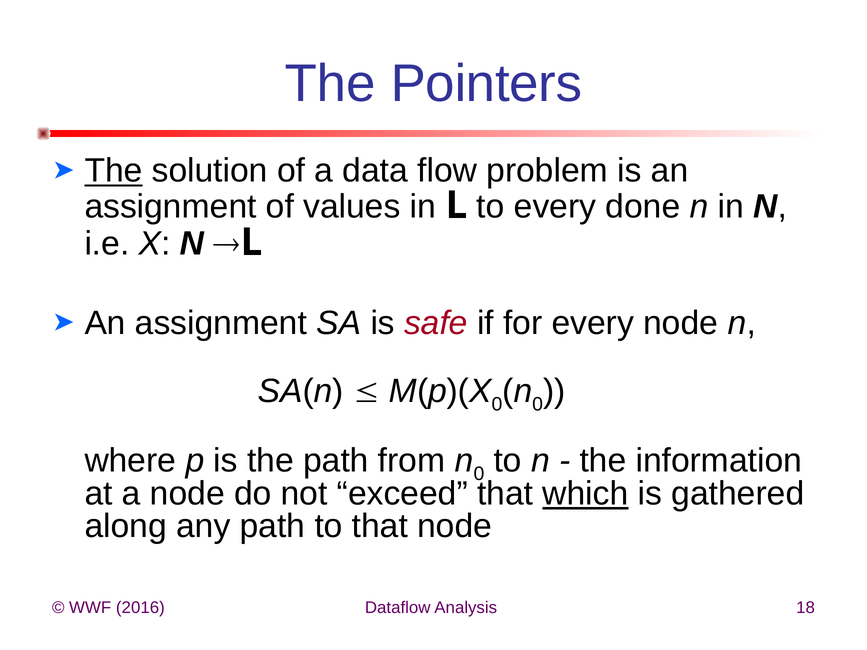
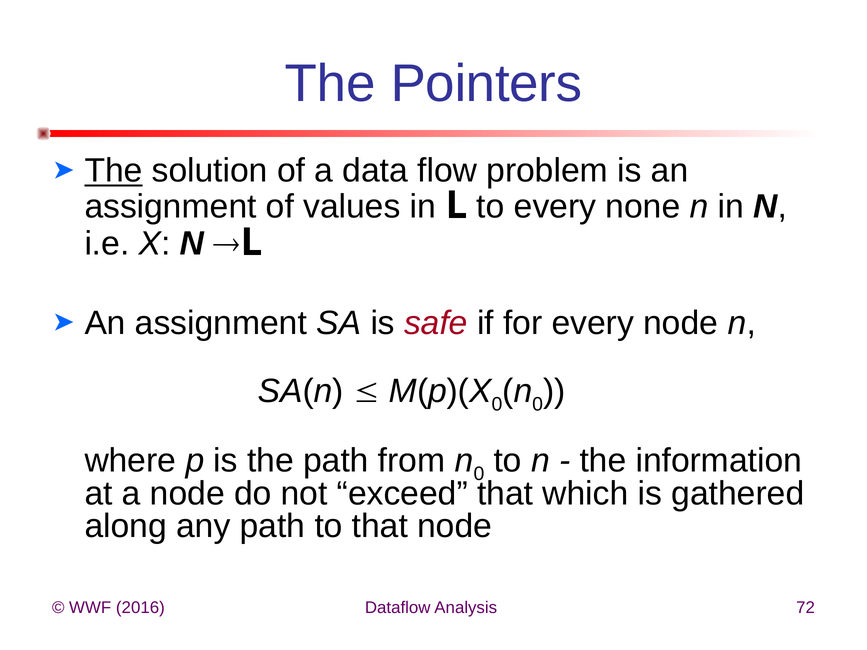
done: done -> none
which underline: present -> none
18: 18 -> 72
